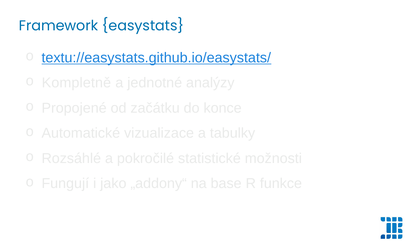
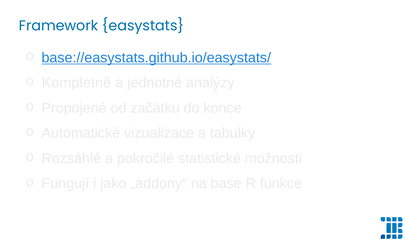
textu://easystats.github.io/easystats/: textu://easystats.github.io/easystats/ -> base://easystats.github.io/easystats/
